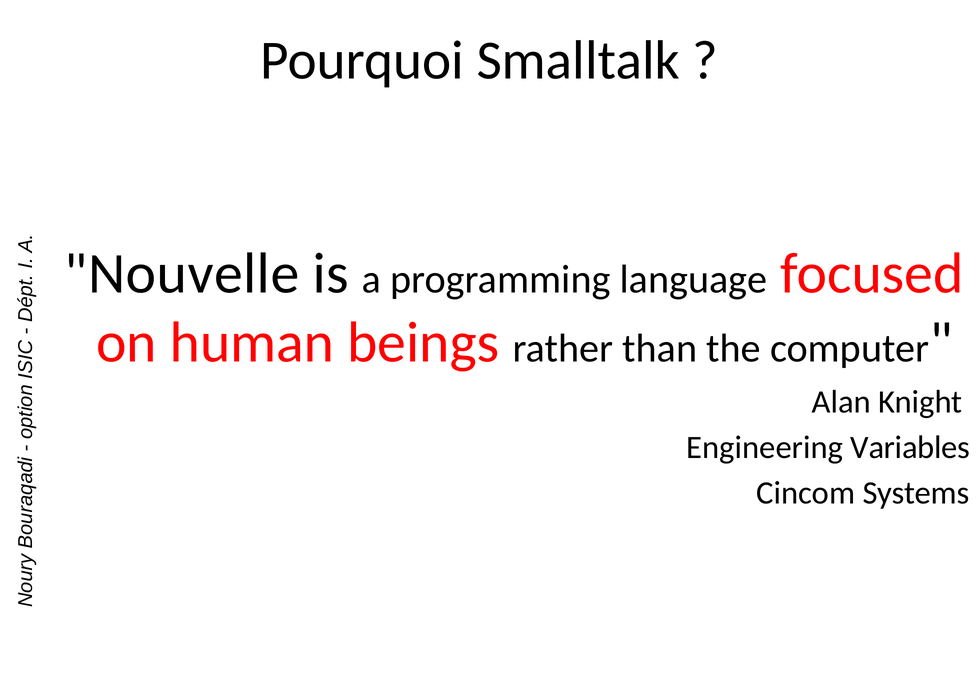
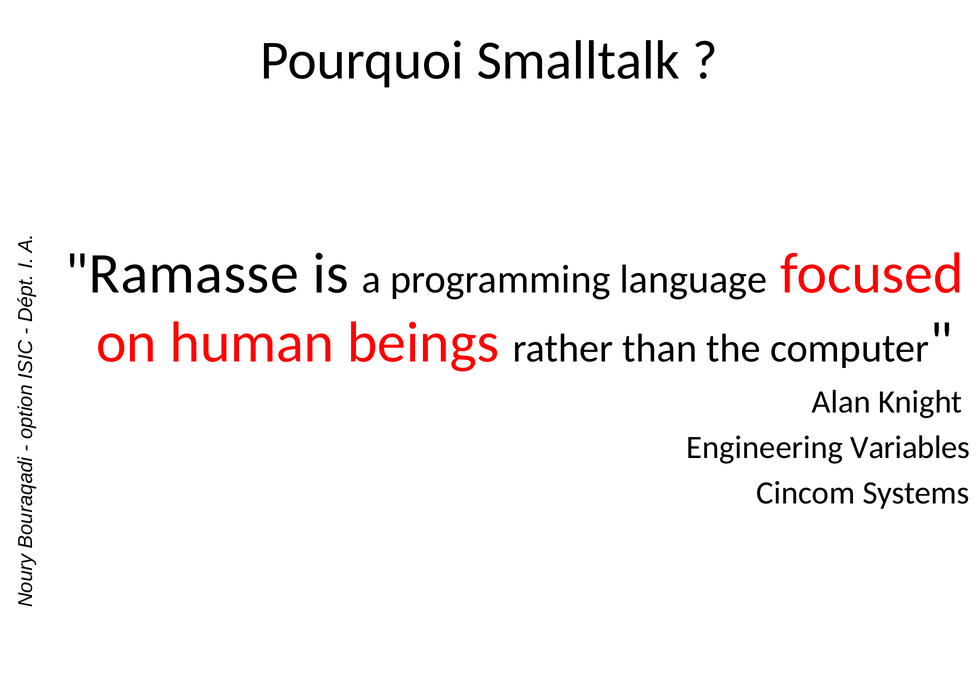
Nouvelle: Nouvelle -> Ramasse
